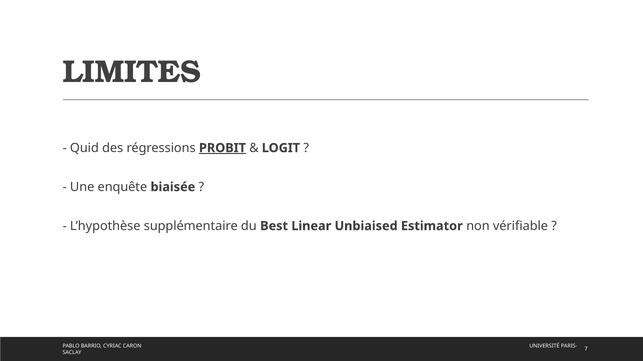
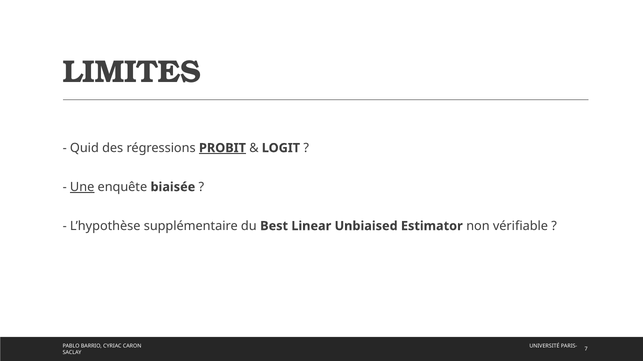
Une underline: none -> present
